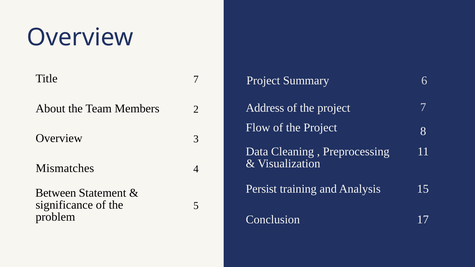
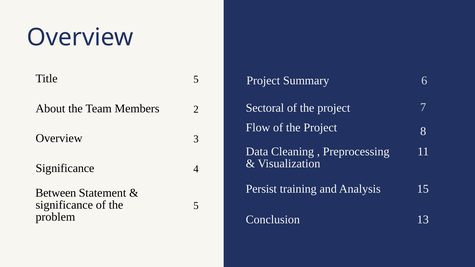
Title 7: 7 -> 5
Address: Address -> Sectoral
Mismatches at (65, 168): Mismatches -> Significance
17: 17 -> 13
